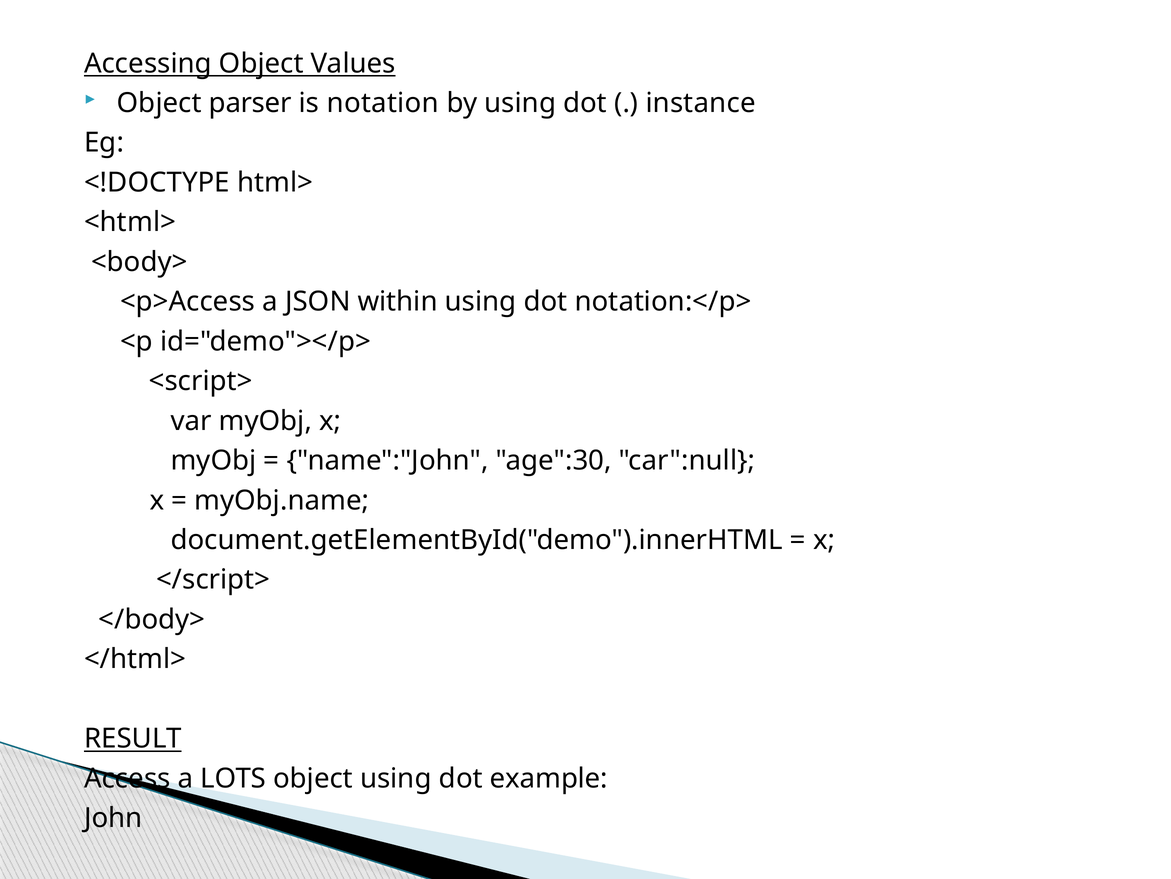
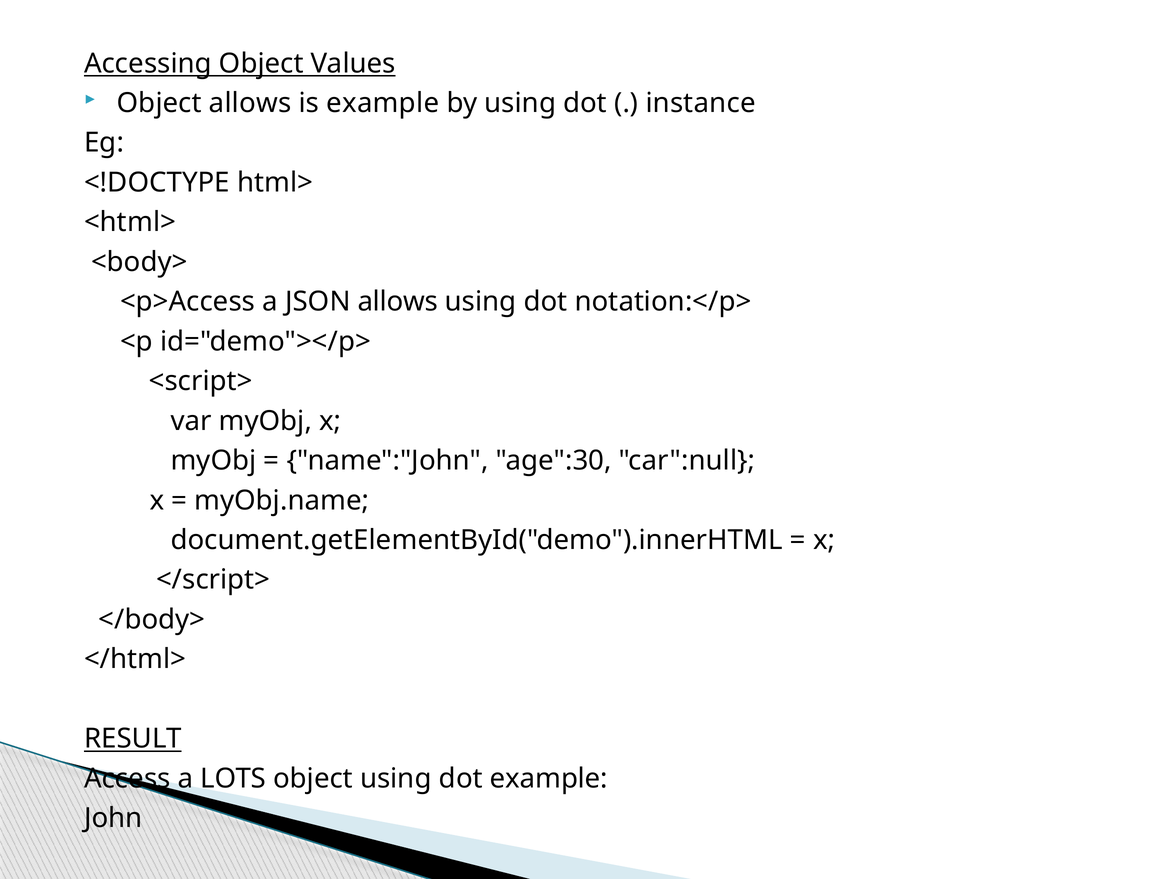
Object parser: parser -> allows
is notation: notation -> example
JSON within: within -> allows
